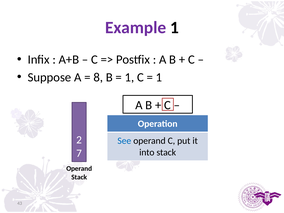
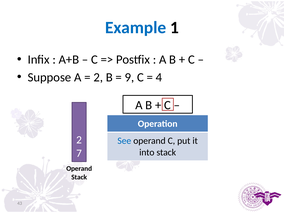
Example colour: purple -> blue
8 at (98, 77): 8 -> 2
1 at (129, 77): 1 -> 9
1 at (159, 77): 1 -> 4
